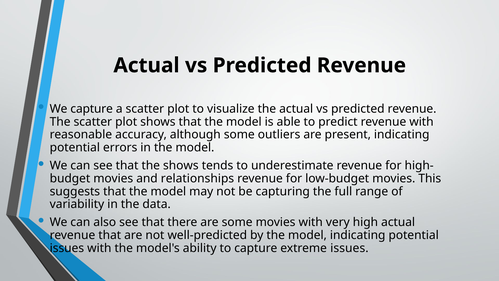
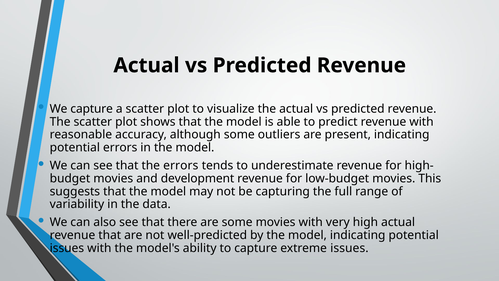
the shows: shows -> errors
relationships: relationships -> development
